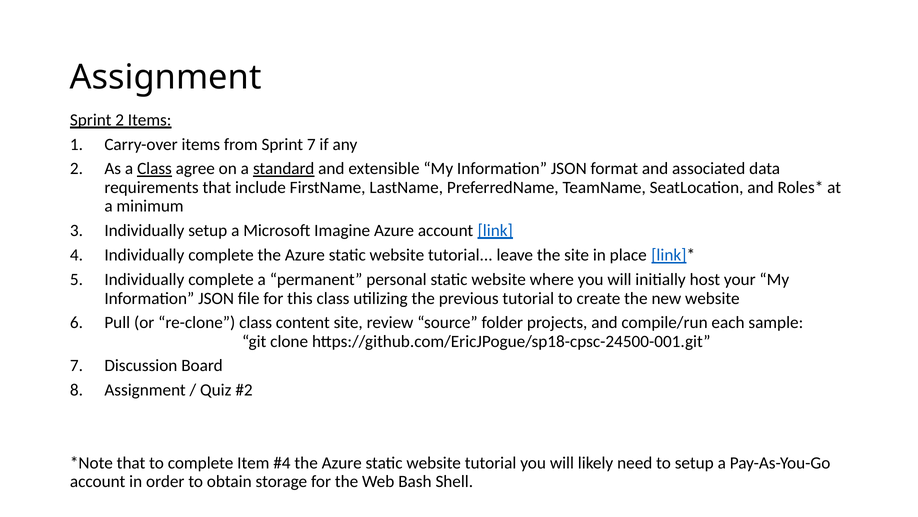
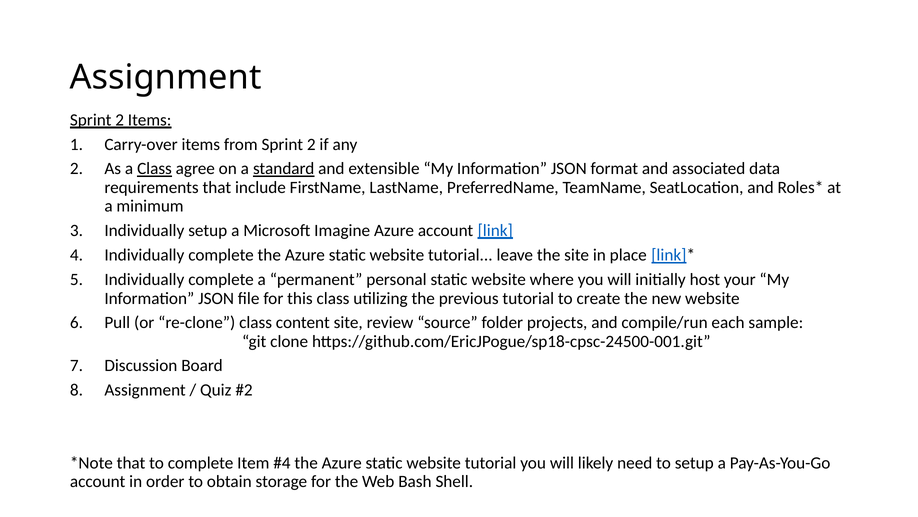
from Sprint 7: 7 -> 2
